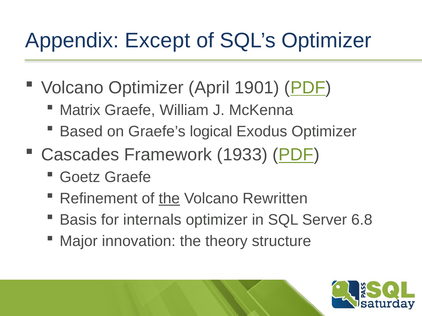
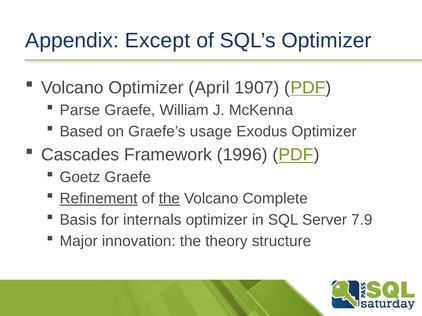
1901: 1901 -> 1907
Matrix: Matrix -> Parse
logical: logical -> usage
1933: 1933 -> 1996
Refinement underline: none -> present
Rewritten: Rewritten -> Complete
6.8: 6.8 -> 7.9
